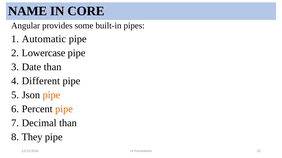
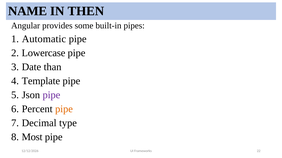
CORE: CORE -> THEN
Different: Different -> Template
pipe at (51, 95) colour: orange -> purple
Decimal than: than -> type
They: They -> Most
